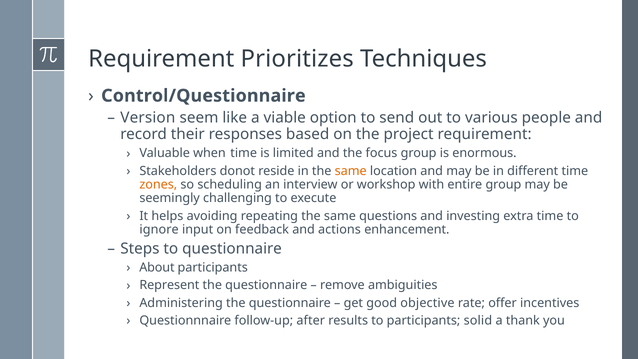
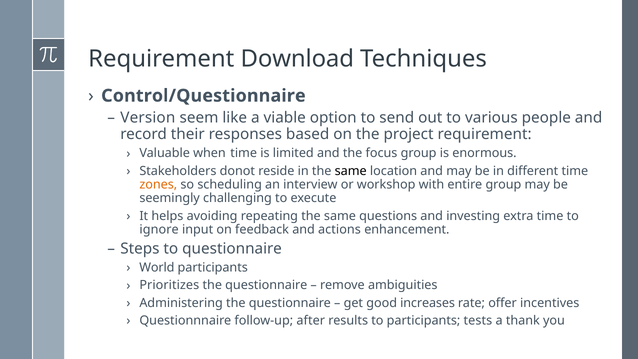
Prioritizes: Prioritizes -> Download
same at (351, 171) colour: orange -> black
About: About -> World
Represent: Represent -> Prioritizes
objective: objective -> increases
solid: solid -> tests
